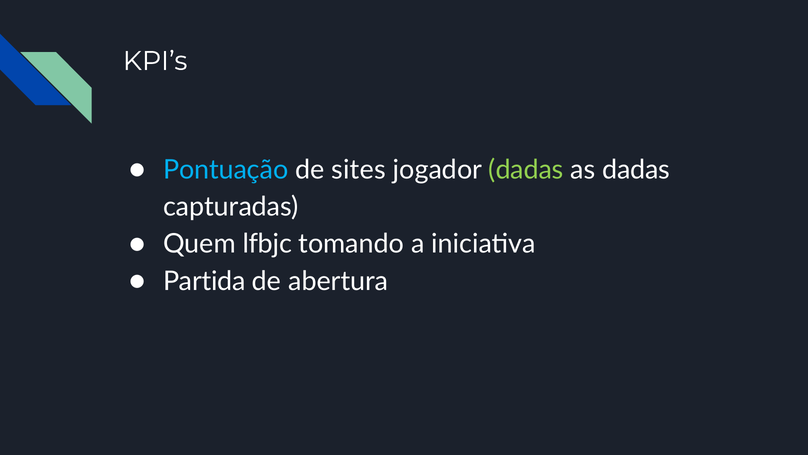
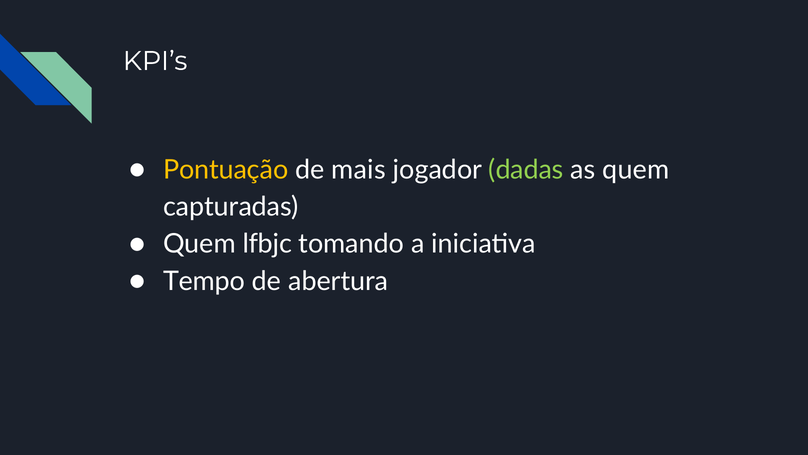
Pontuação colour: light blue -> yellow
sites: sites -> mais
as dadas: dadas -> quem
Partida: Partida -> Tempo
